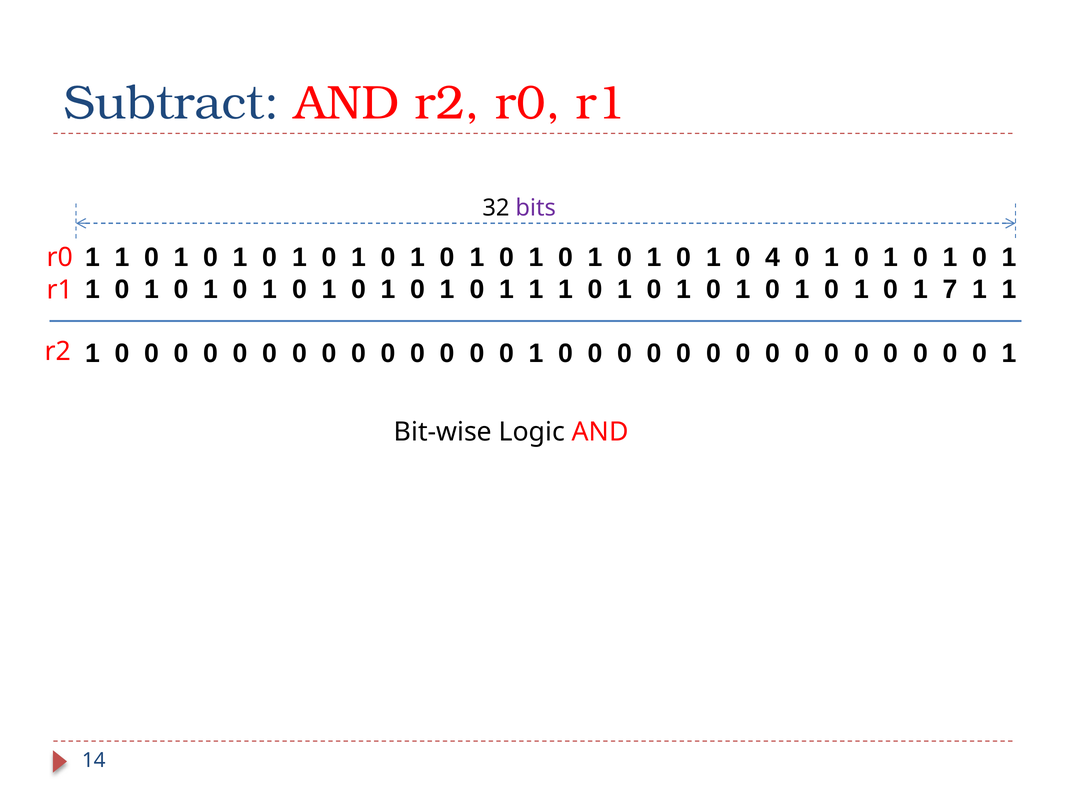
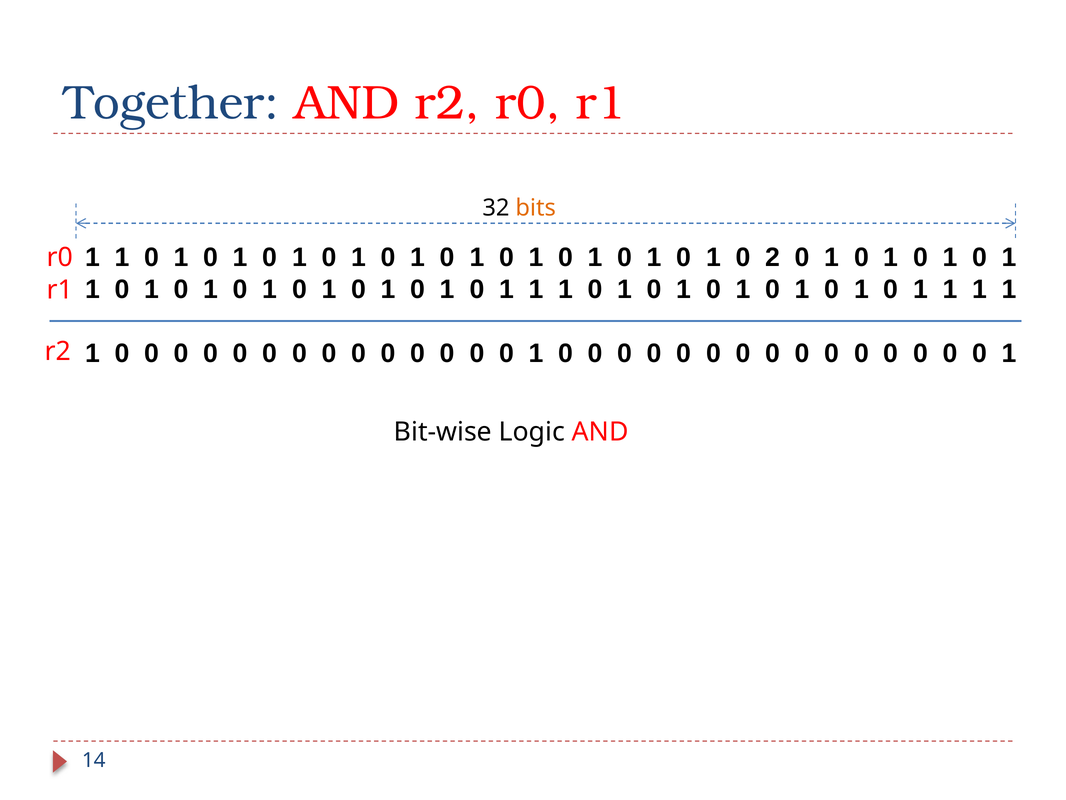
Subtract: Subtract -> Together
bits colour: purple -> orange
4: 4 -> 2
7 at (950, 289): 7 -> 1
